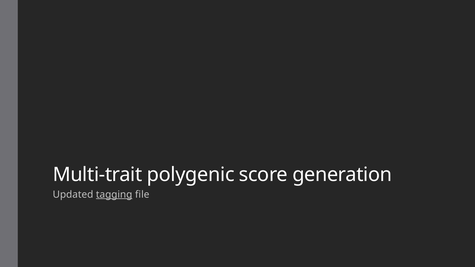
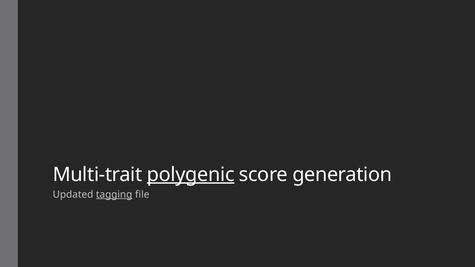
polygenic underline: none -> present
